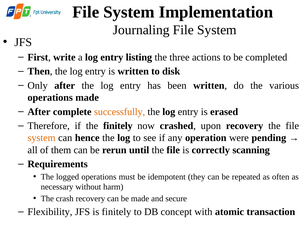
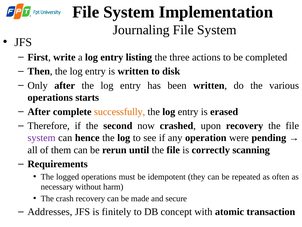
operations made: made -> starts
the finitely: finitely -> second
system at (42, 138) colour: orange -> purple
Flexibility: Flexibility -> Addresses
